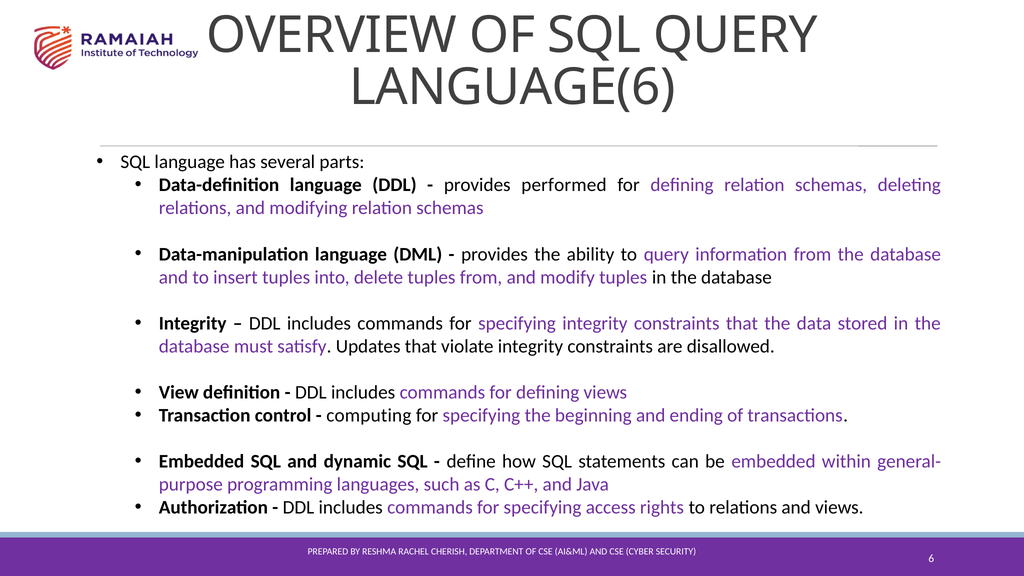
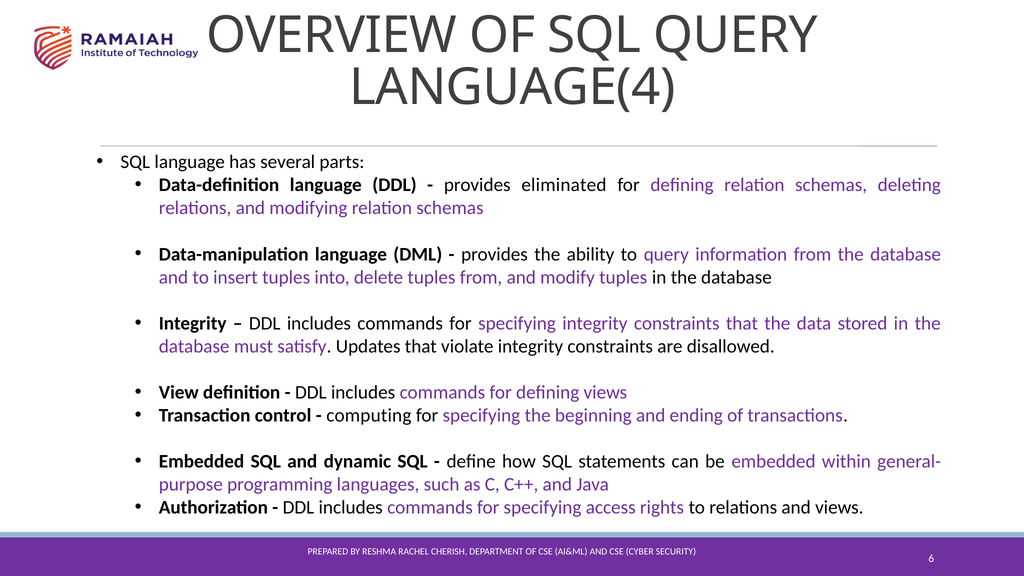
LANGUAGE(6: LANGUAGE(6 -> LANGUAGE(4
performed: performed -> eliminated
